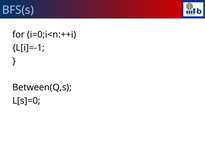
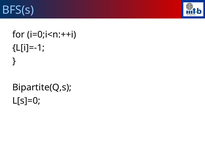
Between(Q,s: Between(Q,s -> Bipartite(Q,s
